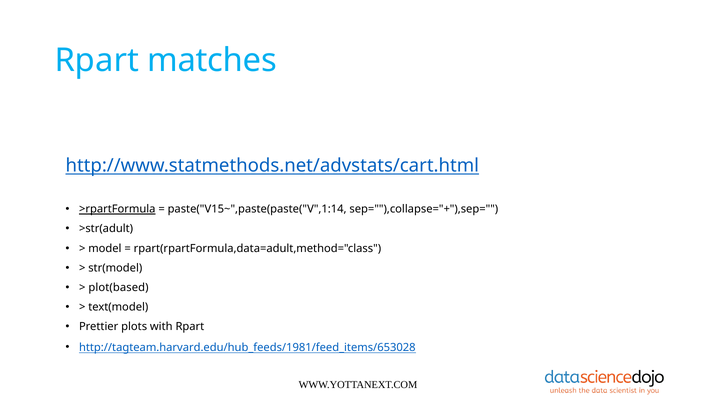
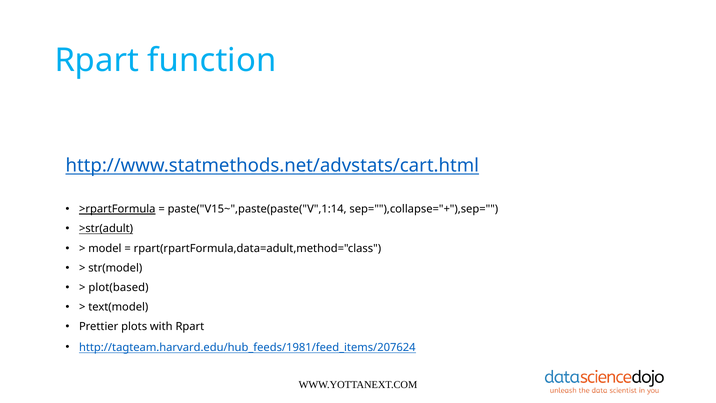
matches: matches -> function
>str(adult underline: none -> present
http://tagteam.harvard.edu/hub_feeds/1981/feed_items/653028: http://tagteam.harvard.edu/hub_feeds/1981/feed_items/653028 -> http://tagteam.harvard.edu/hub_feeds/1981/feed_items/207624
